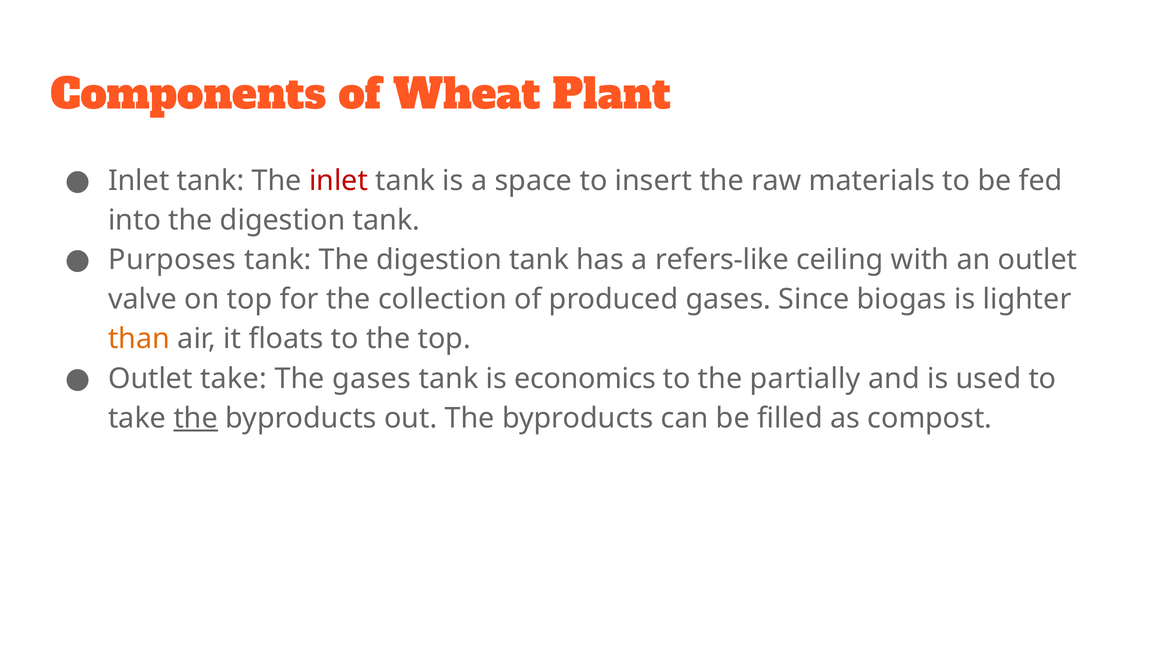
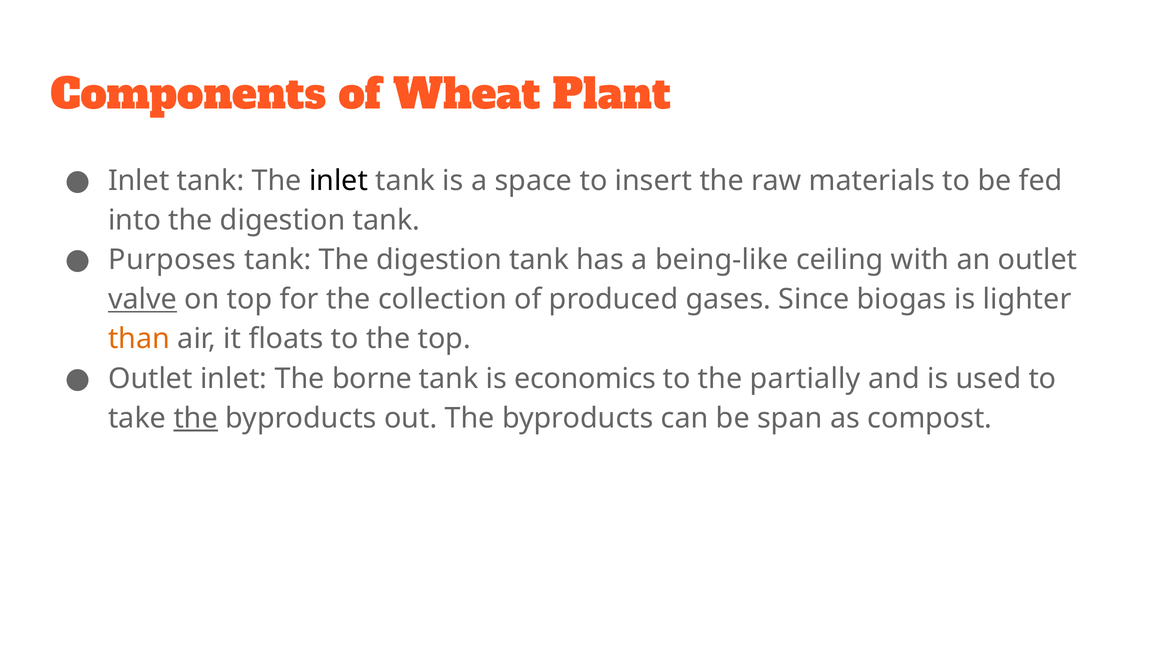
inlet at (339, 181) colour: red -> black
refers-like: refers-like -> being-like
valve underline: none -> present
Outlet take: take -> inlet
The gases: gases -> borne
filled: filled -> span
